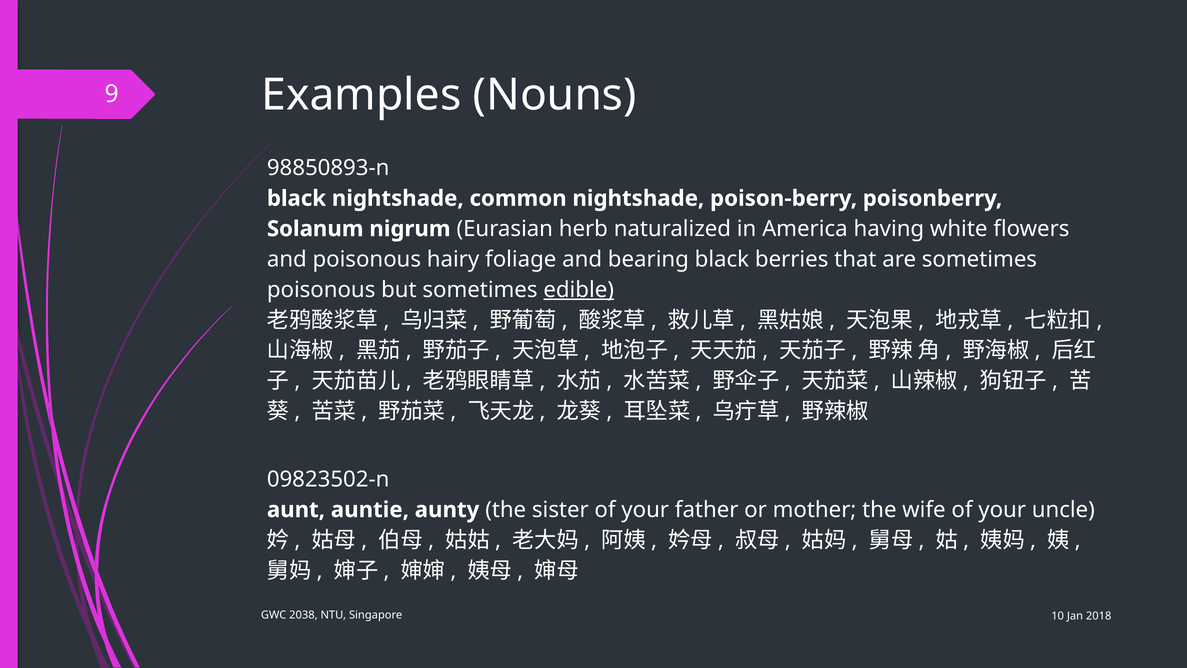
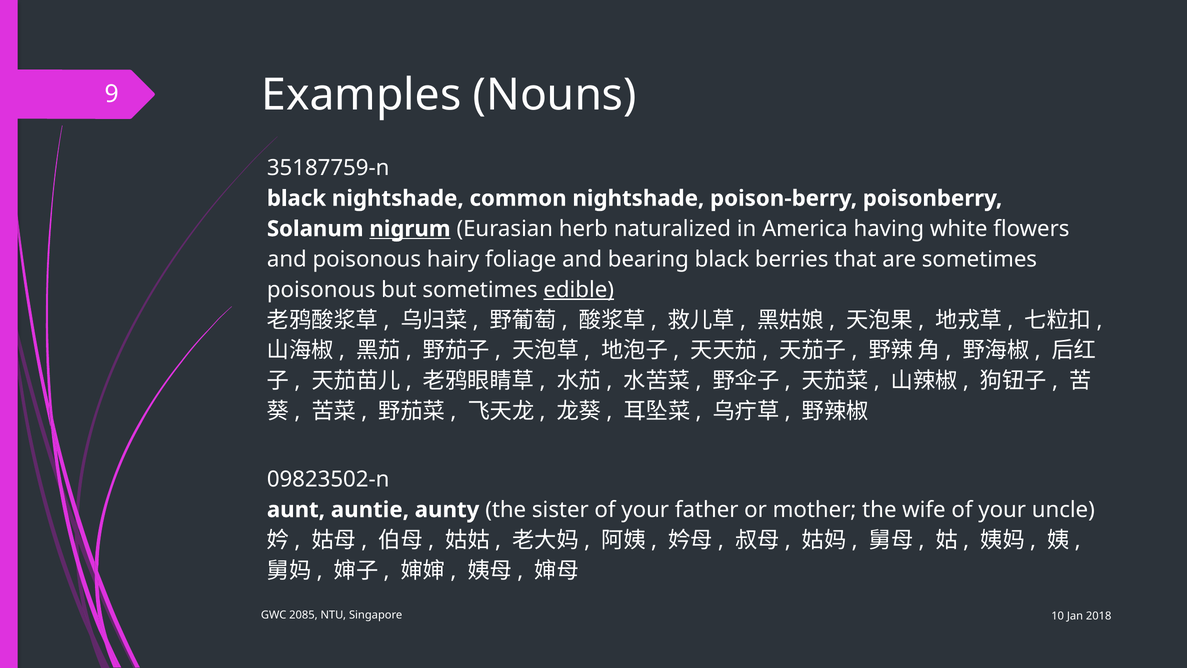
98850893-n: 98850893-n -> 35187759-n
nigrum underline: none -> present
2038: 2038 -> 2085
